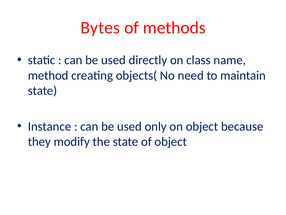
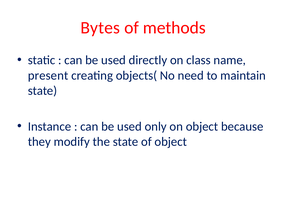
method: method -> present
